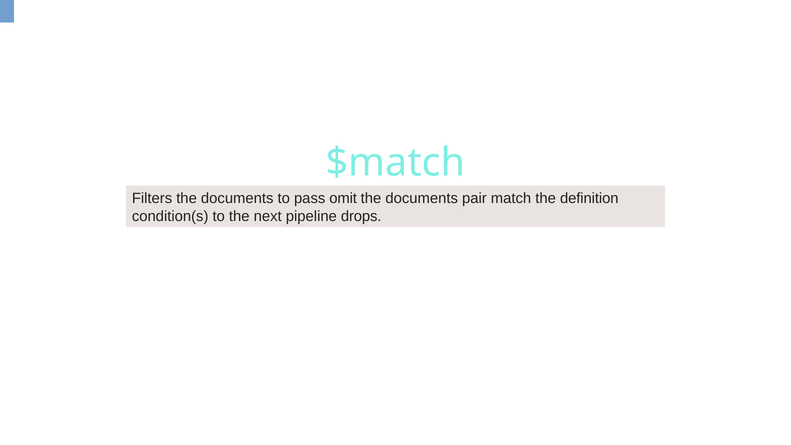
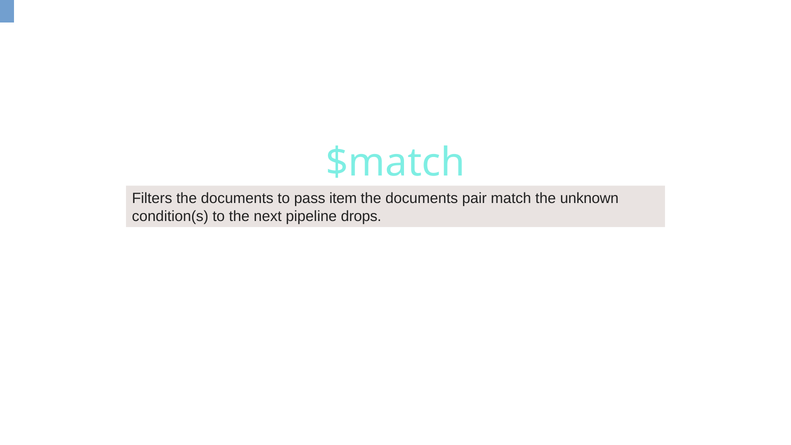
omit: omit -> item
definition: definition -> unknown
